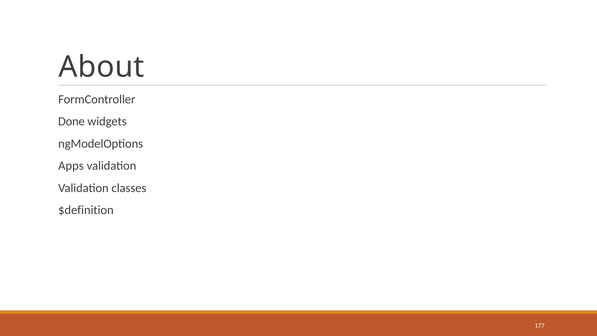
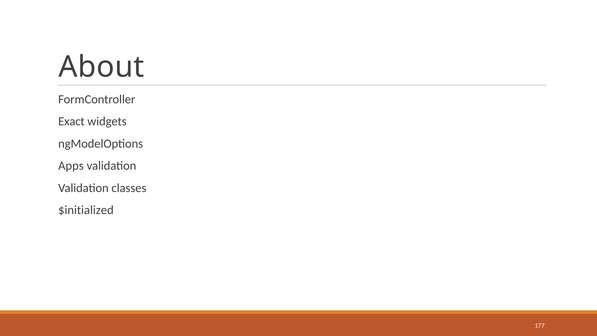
Done: Done -> Exact
$definition: $definition -> $initialized
